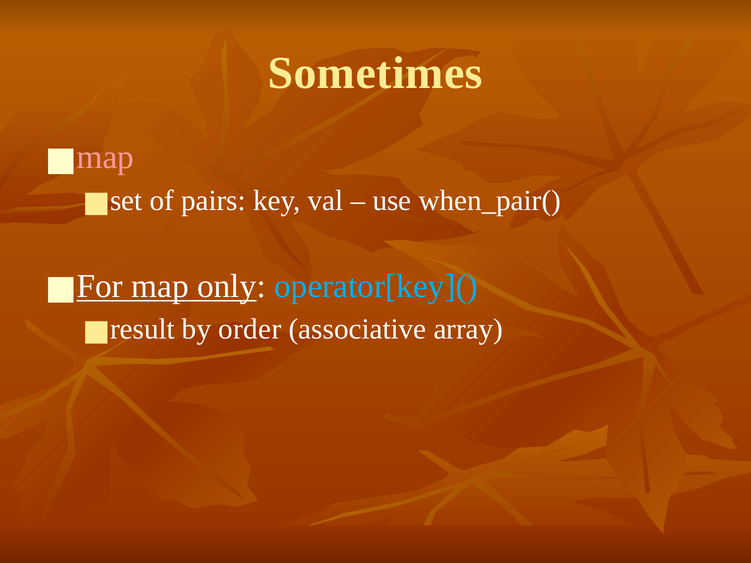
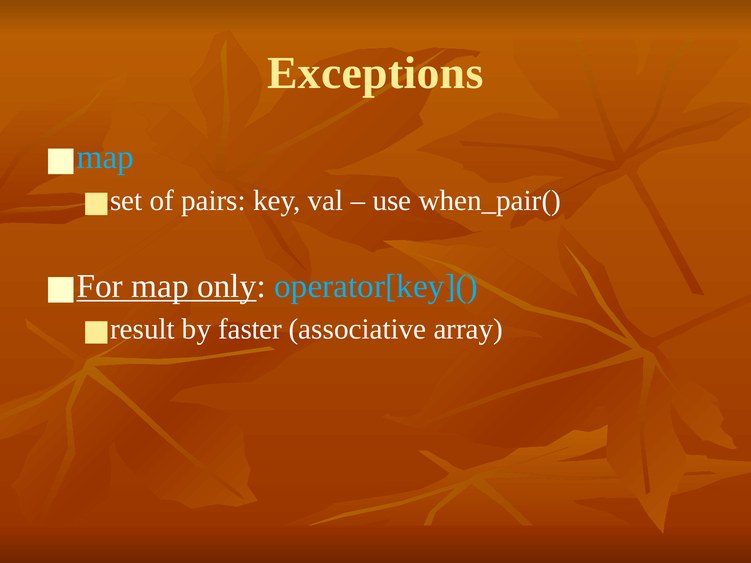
Sometimes: Sometimes -> Exceptions
map at (105, 158) colour: pink -> light blue
order: order -> faster
